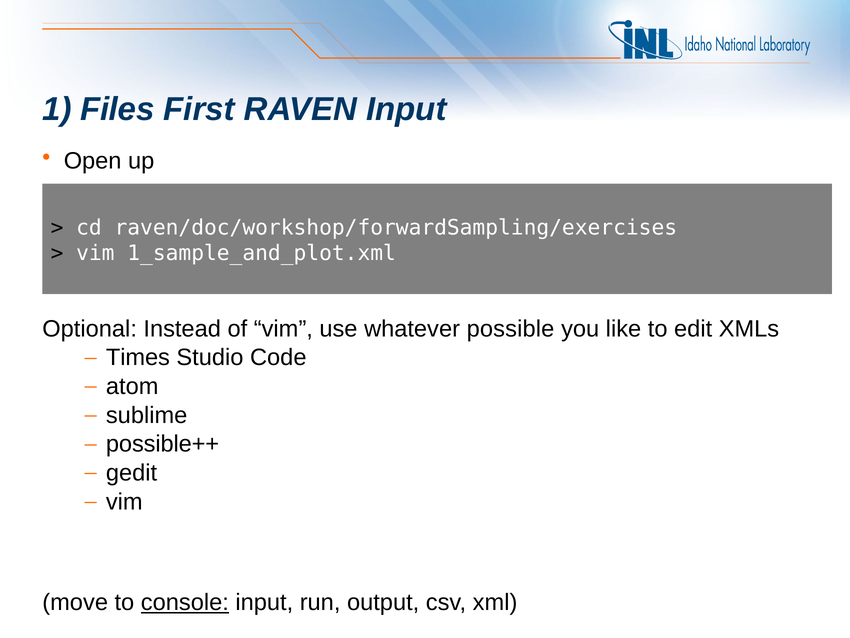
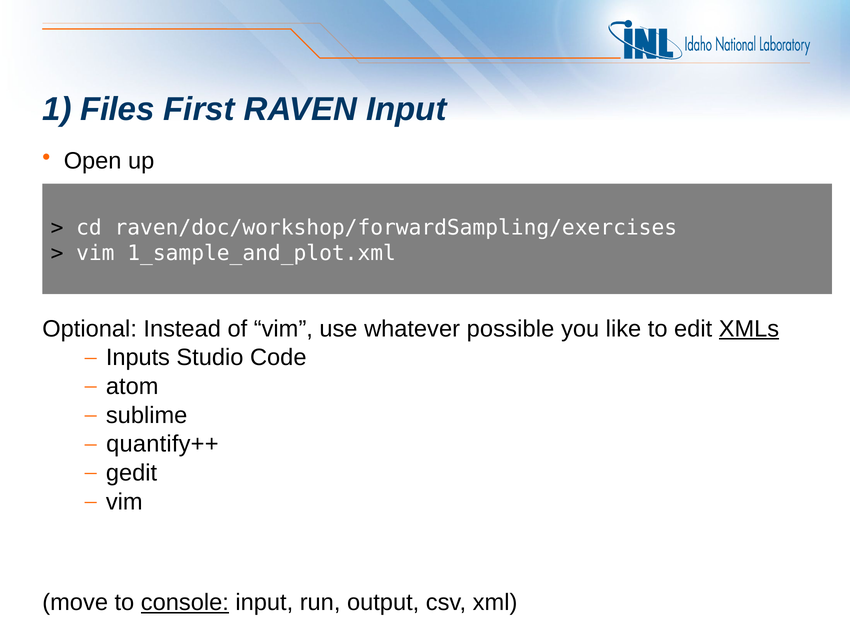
XMLs underline: none -> present
Times: Times -> Inputs
possible++: possible++ -> quantify++
